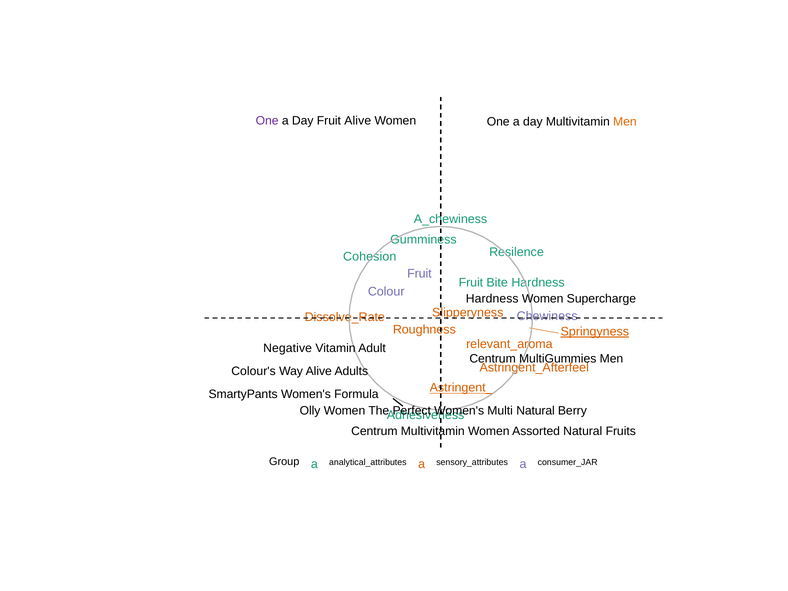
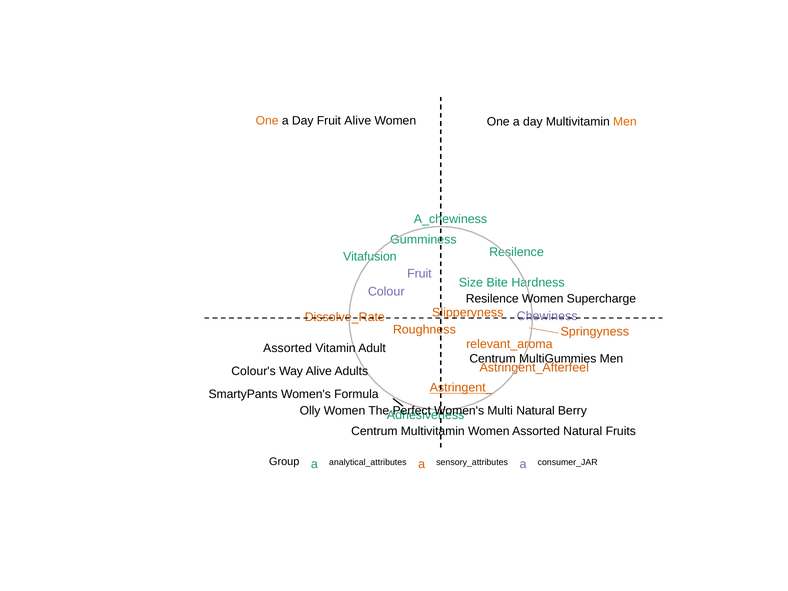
One at (267, 121) colour: purple -> orange
Cohesion: Cohesion -> Vitafusion
Fruit at (471, 283): Fruit -> Size
Hardness at (492, 299): Hardness -> Resilence
Springyness underline: present -> none
Negative at (288, 348): Negative -> Assorted
